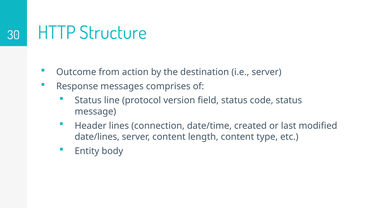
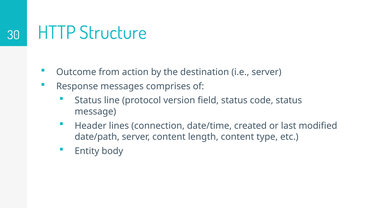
date/lines: date/lines -> date/path
